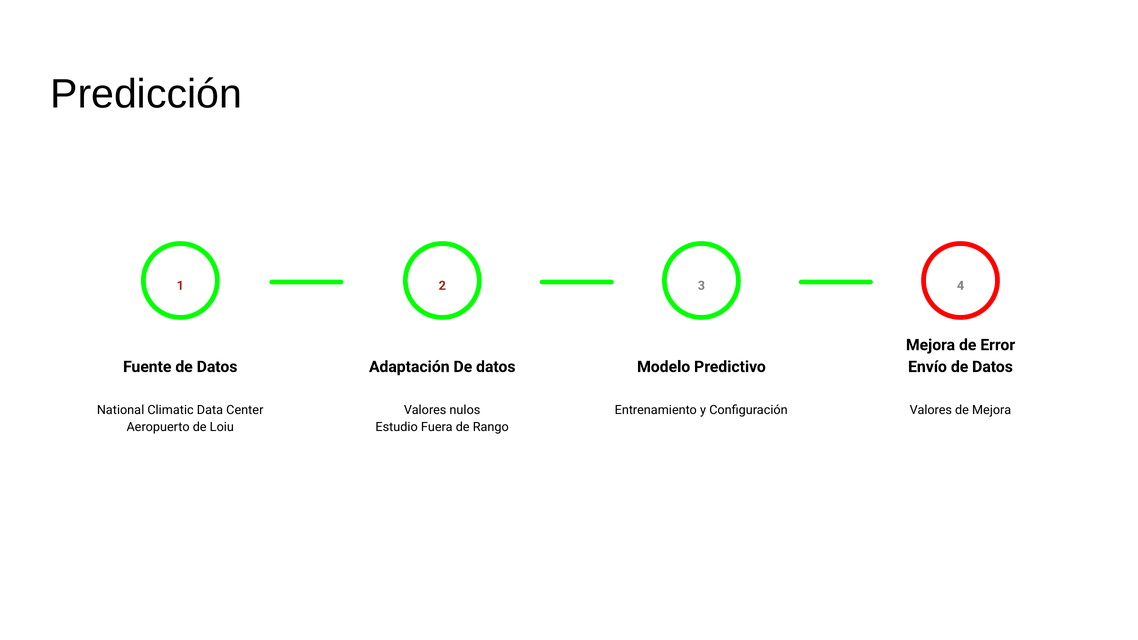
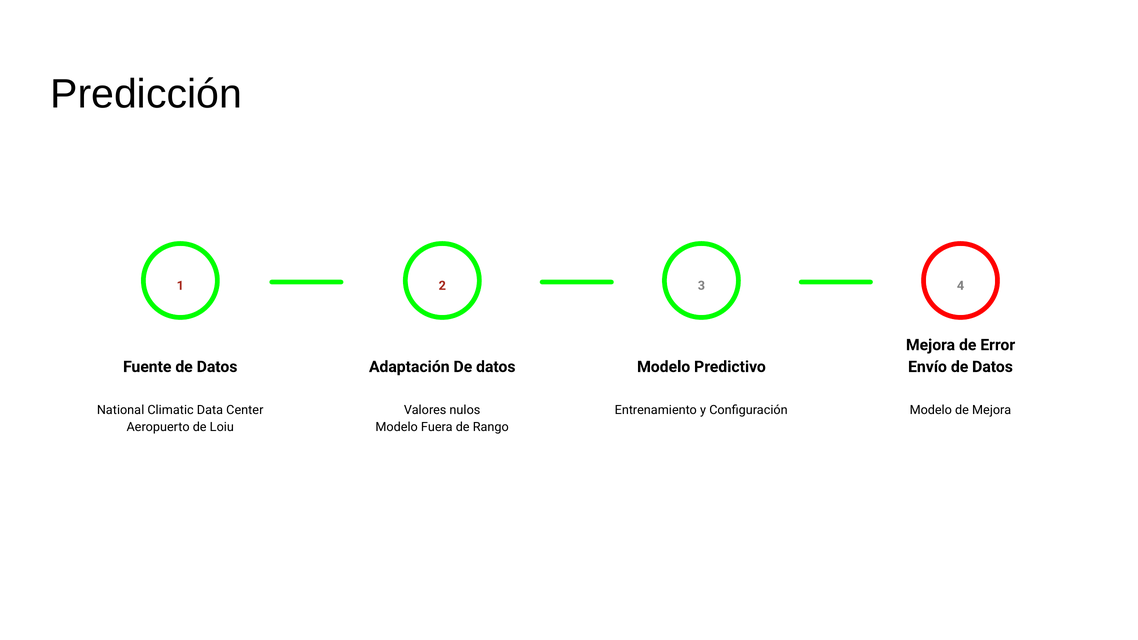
Valores at (931, 410): Valores -> Modelo
Estudio at (397, 427): Estudio -> Modelo
